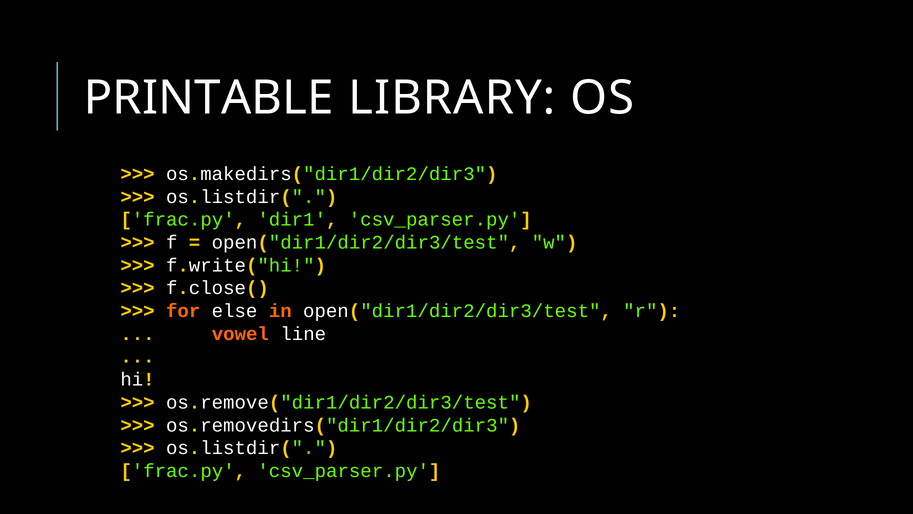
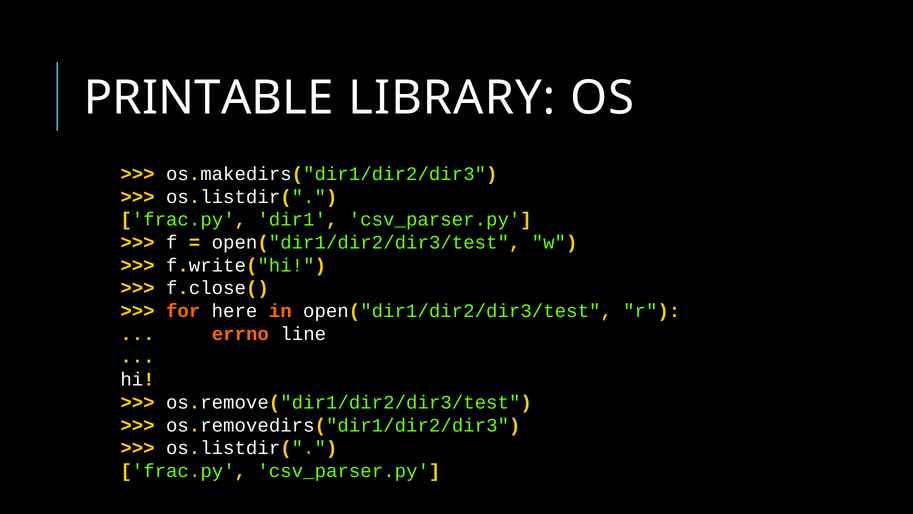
else: else -> here
vowel: vowel -> errno
